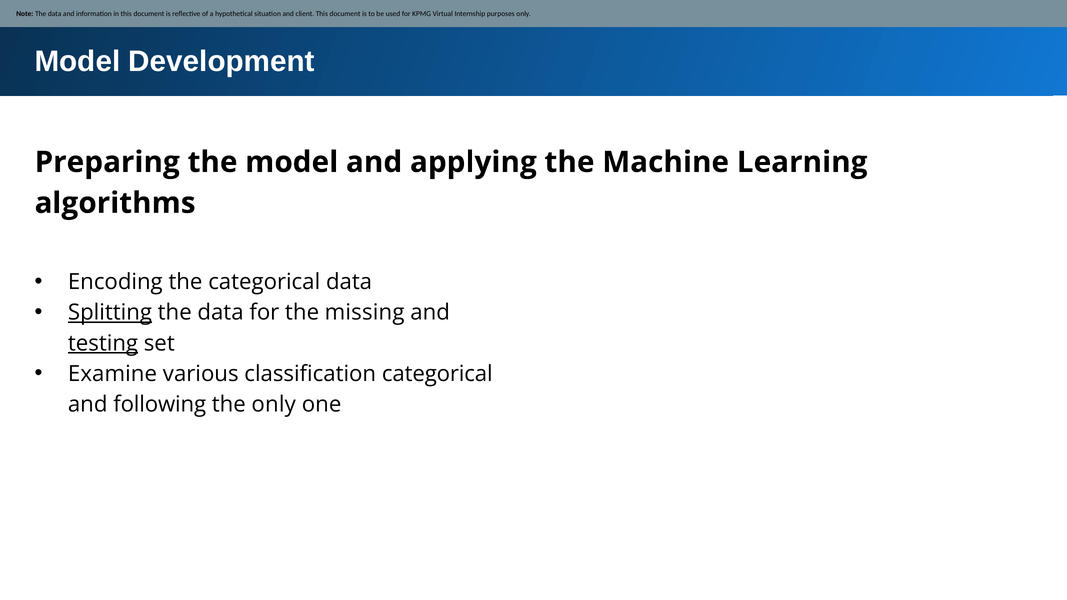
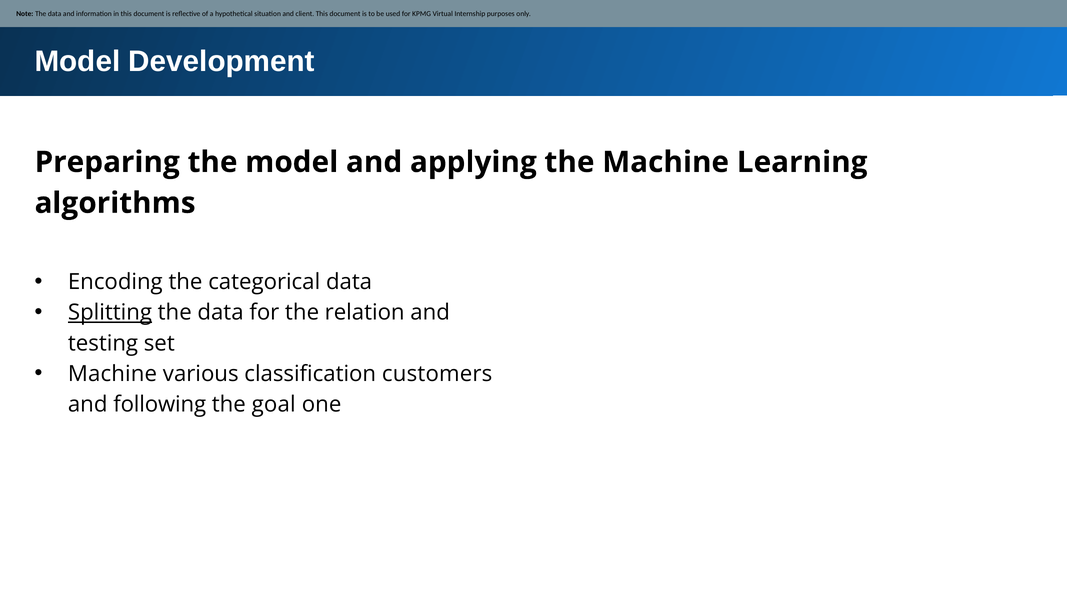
missing: missing -> relation
testing underline: present -> none
Examine at (113, 374): Examine -> Machine
classification categorical: categorical -> customers
the only: only -> goal
